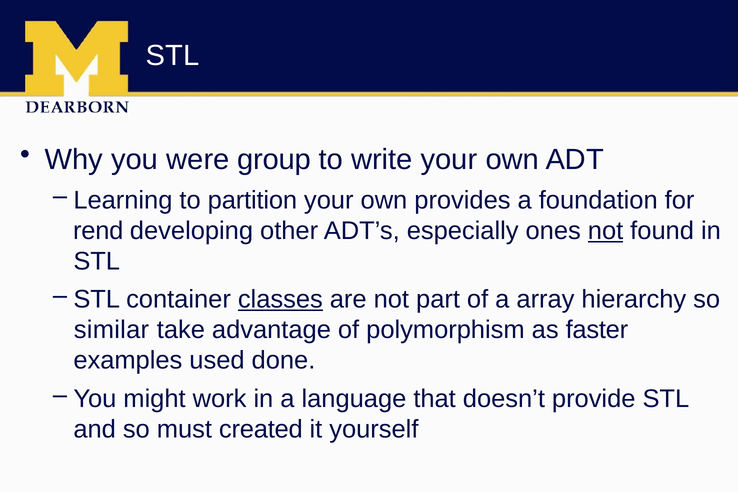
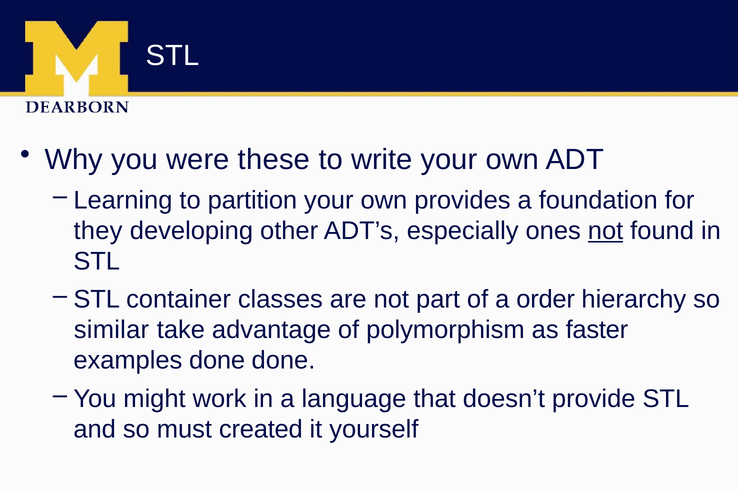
group: group -> these
rend: rend -> they
classes underline: present -> none
array: array -> order
examples used: used -> done
